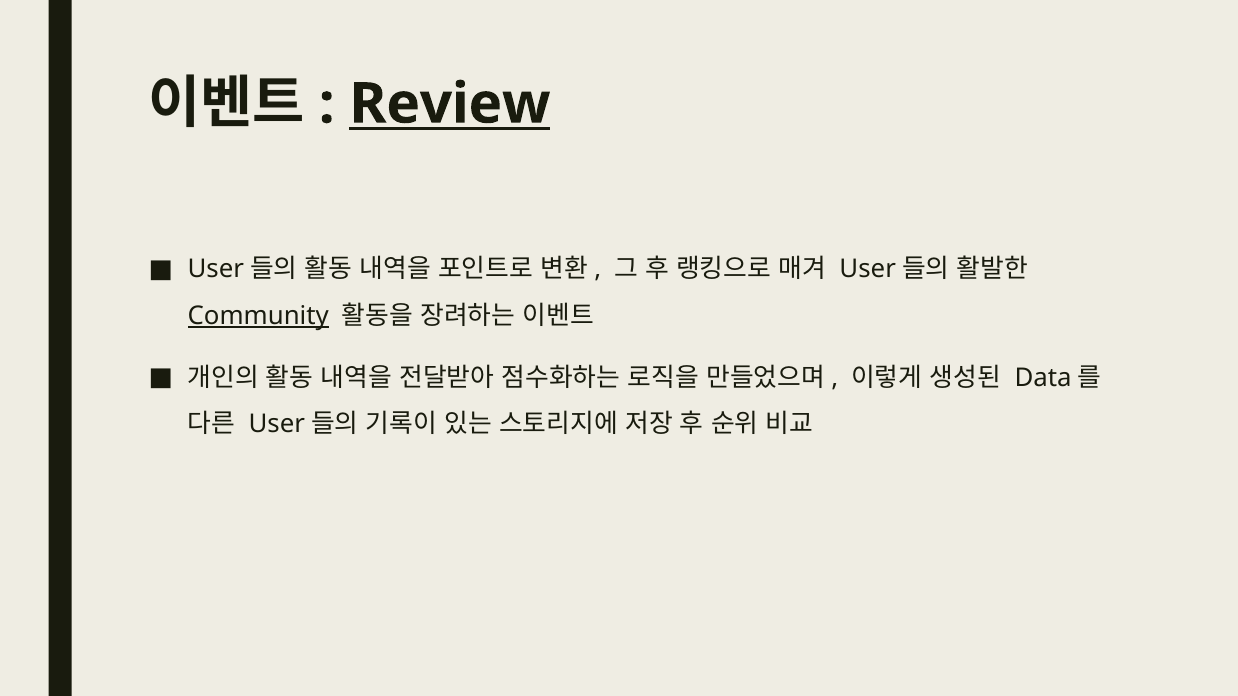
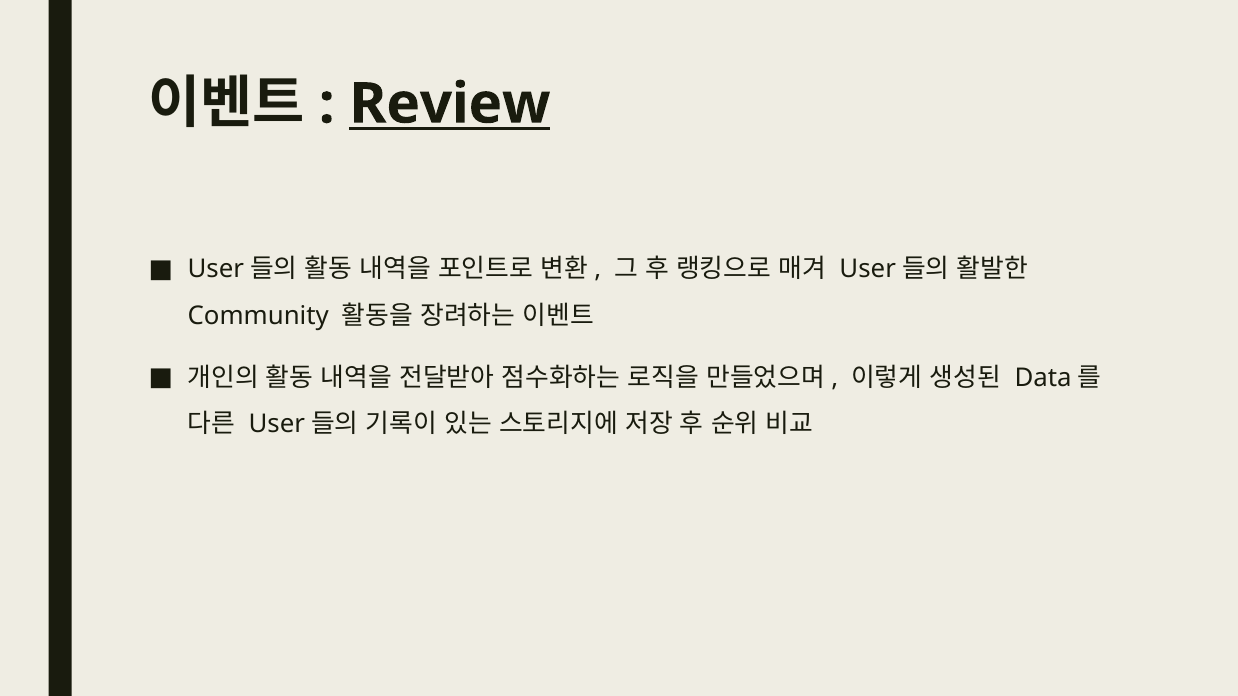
Community underline: present -> none
